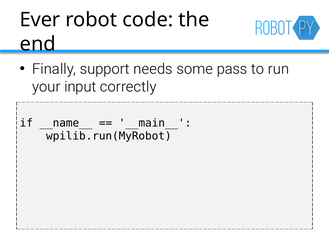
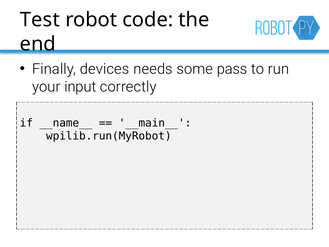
Ever: Ever -> Test
support: support -> devices
